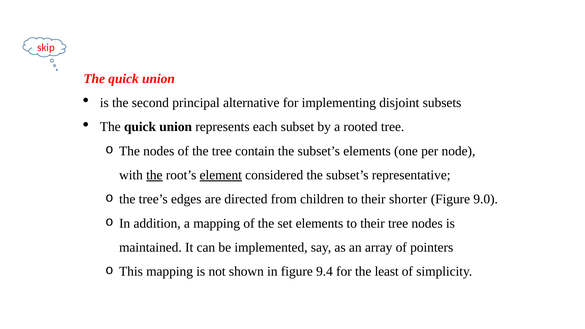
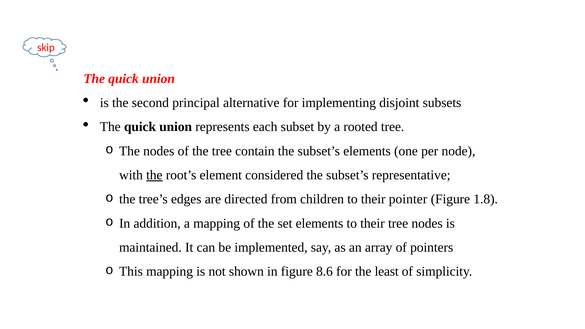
element underline: present -> none
shorter: shorter -> pointer
9.0: 9.0 -> 1.8
9.4: 9.4 -> 8.6
